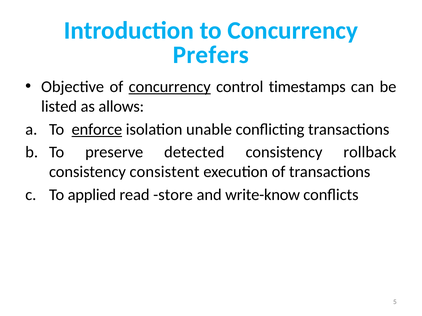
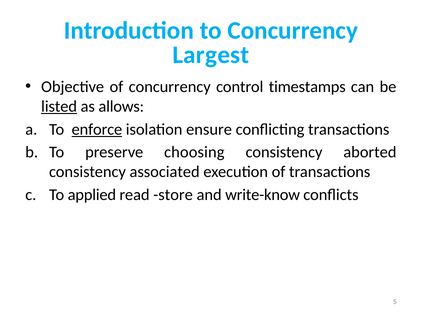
Prefers: Prefers -> Largest
concurrency at (170, 87) underline: present -> none
listed underline: none -> present
unable: unable -> ensure
detected: detected -> choosing
rollback: rollback -> aborted
consistent: consistent -> associated
